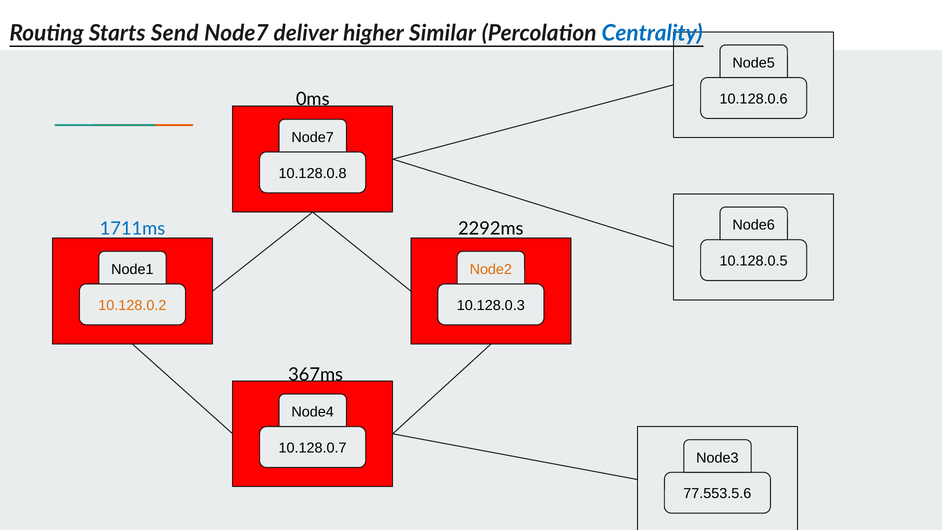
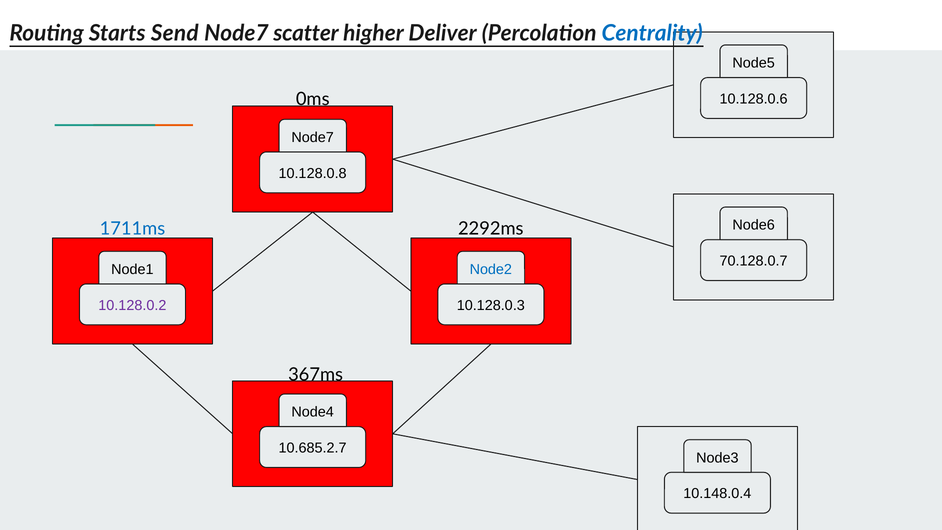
deliver: deliver -> scatter
Similar: Similar -> Deliver
10.128.0.5: 10.128.0.5 -> 70.128.0.7
Node2 colour: orange -> blue
10.128.0.2 colour: orange -> purple
10.128.0.7: 10.128.0.7 -> 10.685.2.7
77.553.5.6: 77.553.5.6 -> 10.148.0.4
